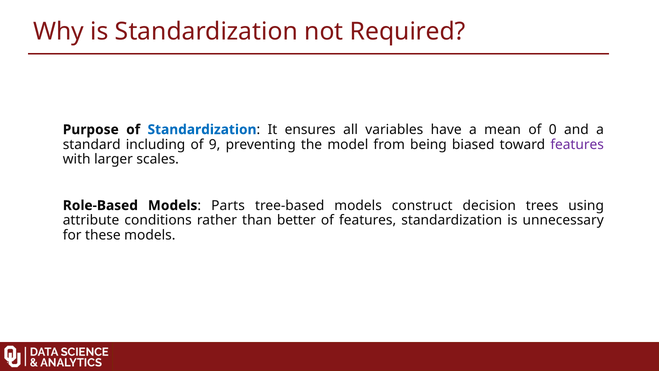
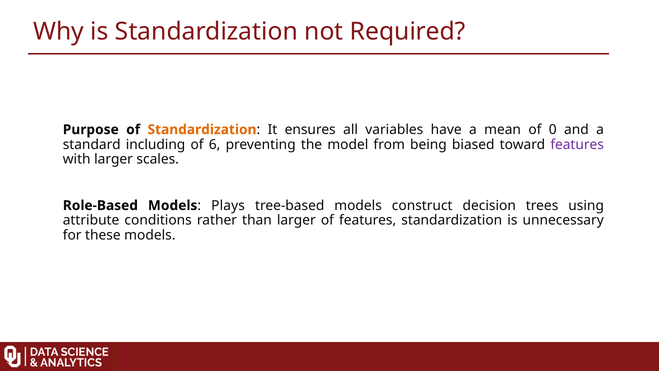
Standardization at (202, 129) colour: blue -> orange
9: 9 -> 6
Parts: Parts -> Plays
than better: better -> larger
